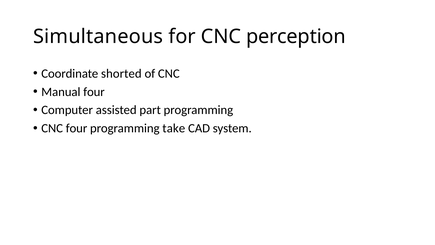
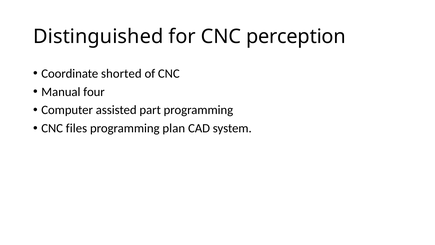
Simultaneous: Simultaneous -> Distinguished
CNC four: four -> files
take: take -> plan
